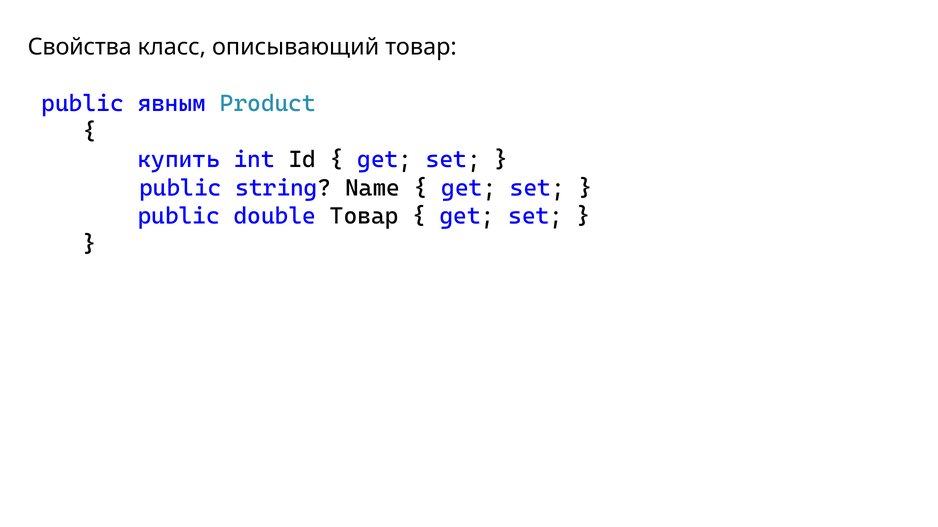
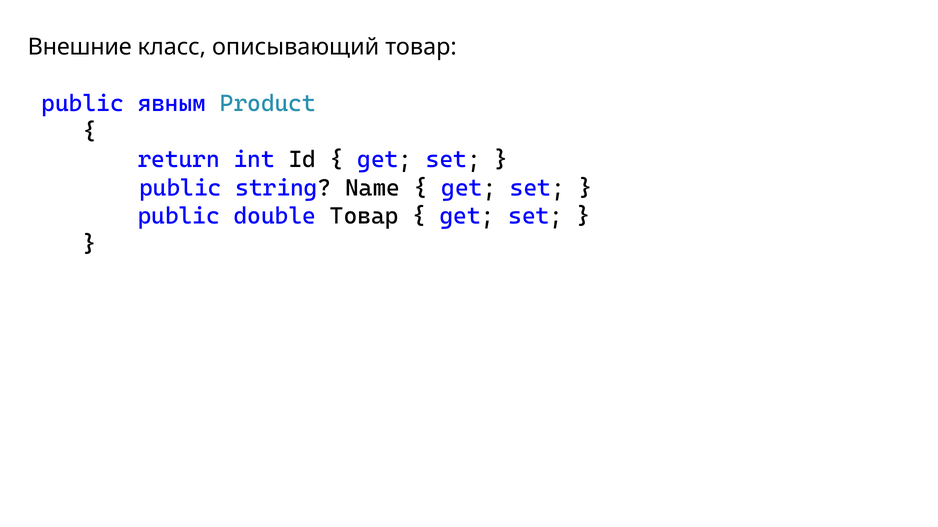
Свойства: Свойства -> Внешние
купить: купить -> return
